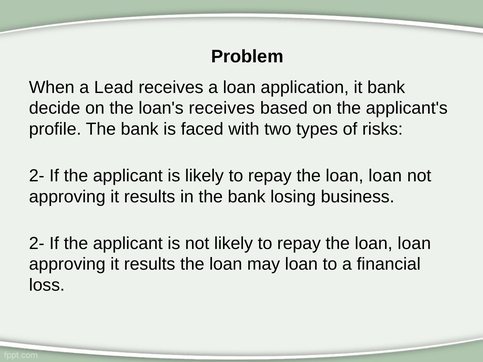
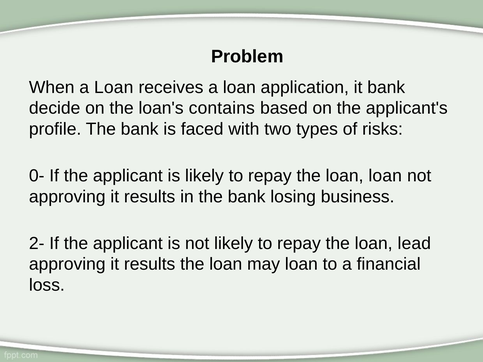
When a Lead: Lead -> Loan
loan's receives: receives -> contains
2- at (37, 176): 2- -> 0-
loan at (414, 243): loan -> lead
